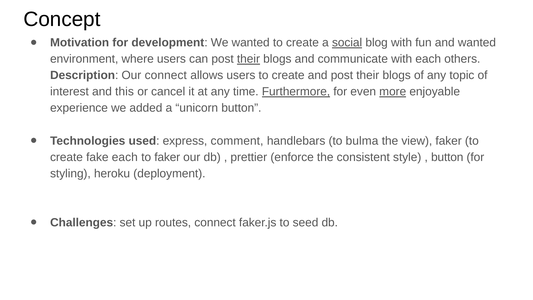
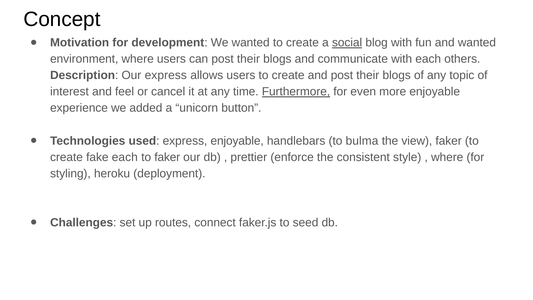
their at (248, 59) underline: present -> none
Our connect: connect -> express
this: this -> feel
more underline: present -> none
express comment: comment -> enjoyable
button at (447, 157): button -> where
